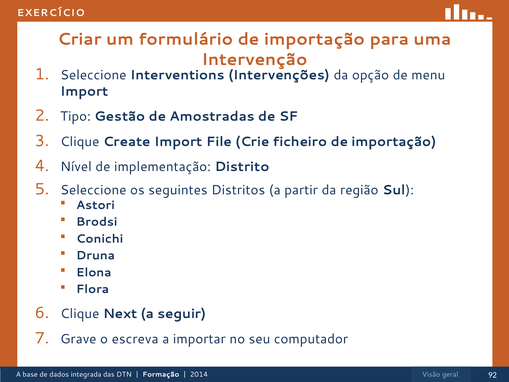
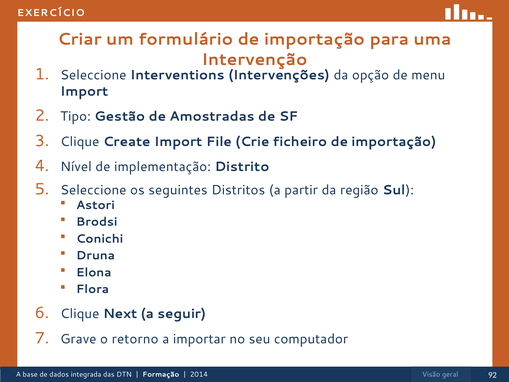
escreva: escreva -> retorno
